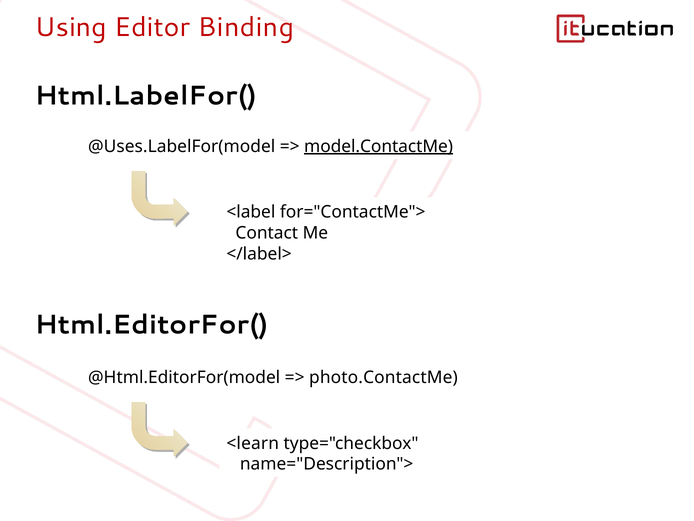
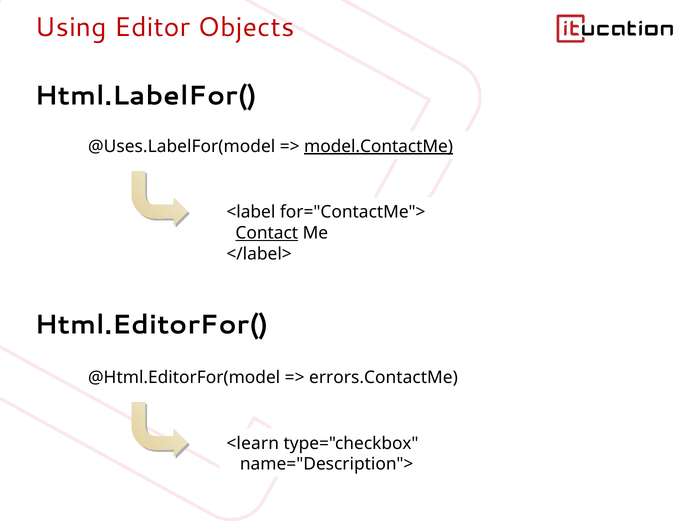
Binding: Binding -> Objects
Contact underline: none -> present
photo.ContactMe: photo.ContactMe -> errors.ContactMe
